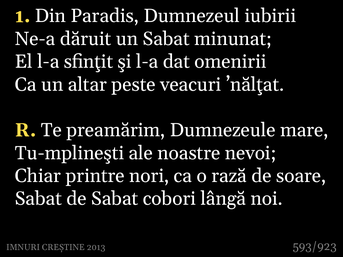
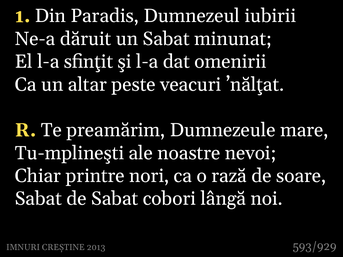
593/923: 593/923 -> 593/929
